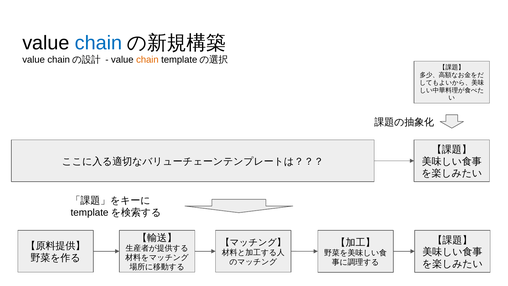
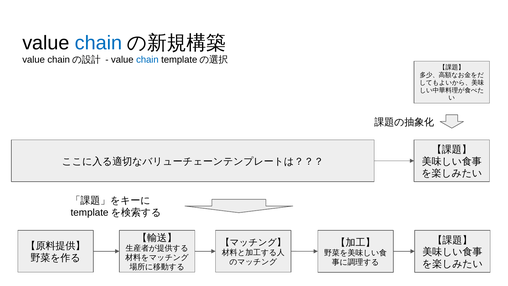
chain at (147, 60) colour: orange -> blue
